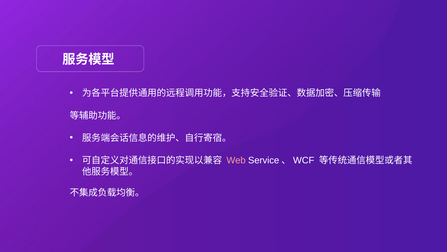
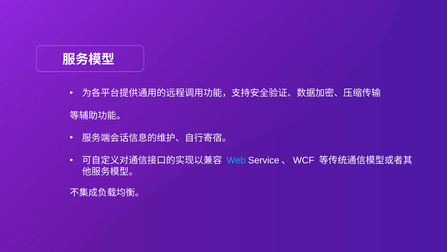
Web colour: pink -> light blue
